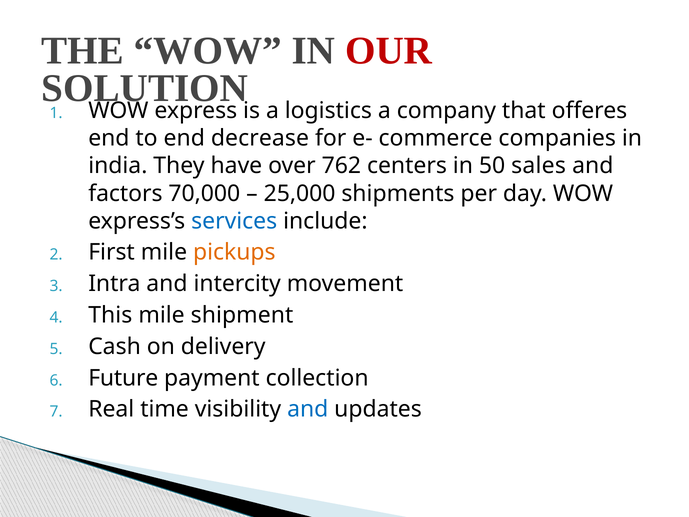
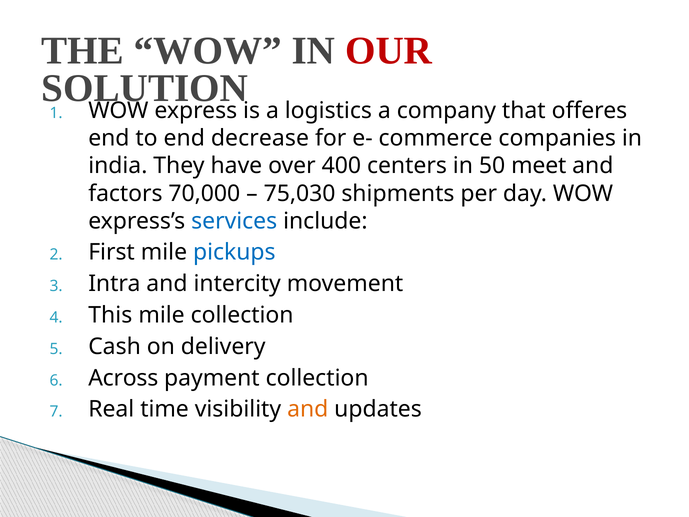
762: 762 -> 400
sales: sales -> meet
25,000: 25,000 -> 75,030
pickups colour: orange -> blue
mile shipment: shipment -> collection
Future: Future -> Across
and at (308, 409) colour: blue -> orange
